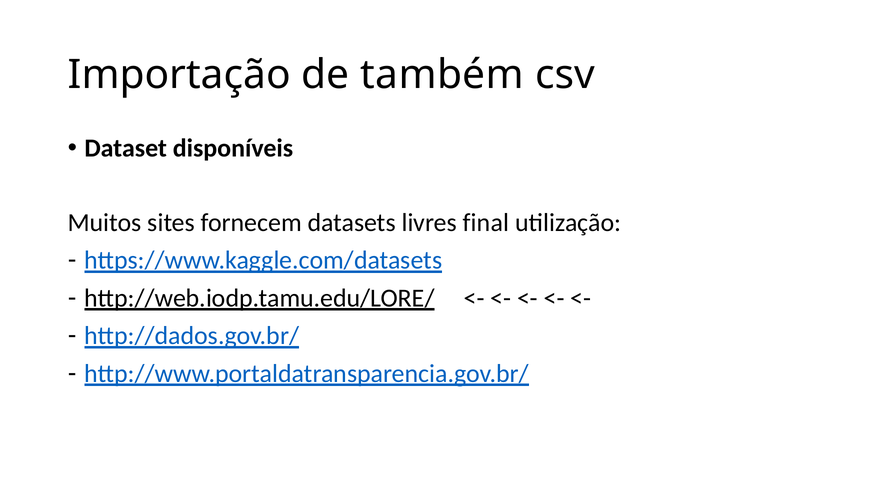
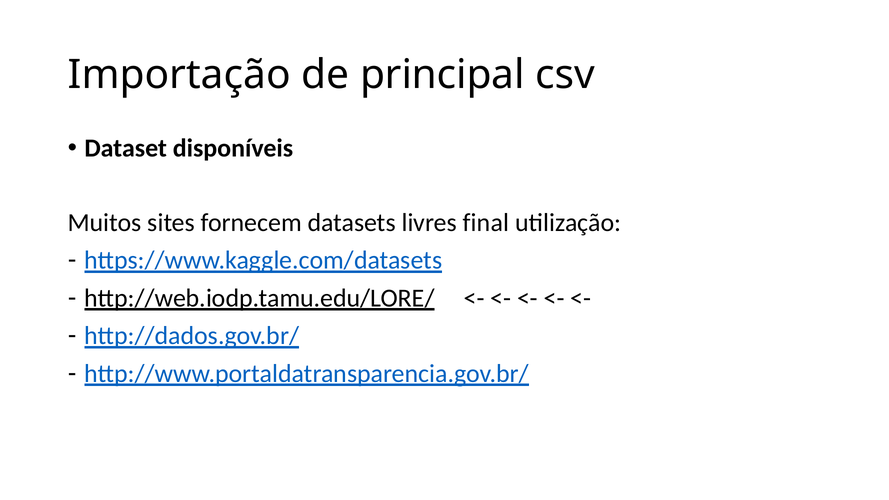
também: também -> principal
